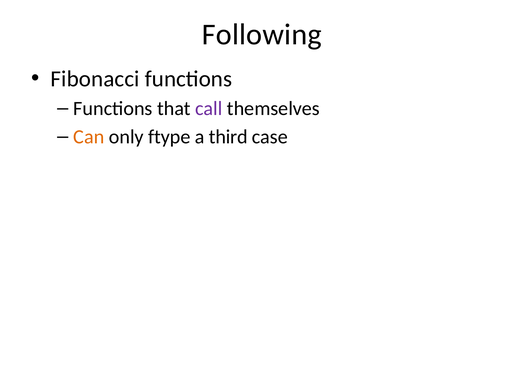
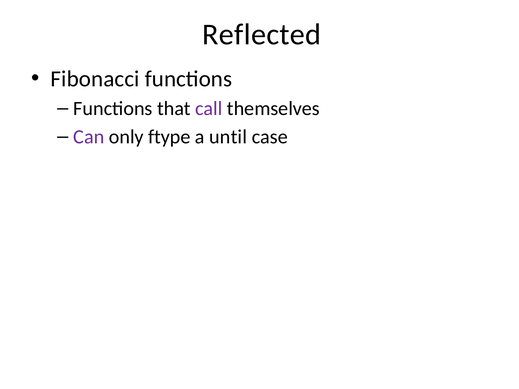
Following: Following -> Reflected
Can colour: orange -> purple
third: third -> until
